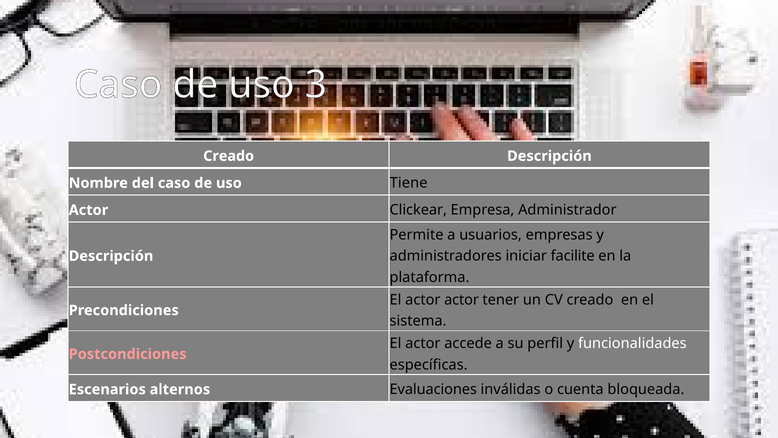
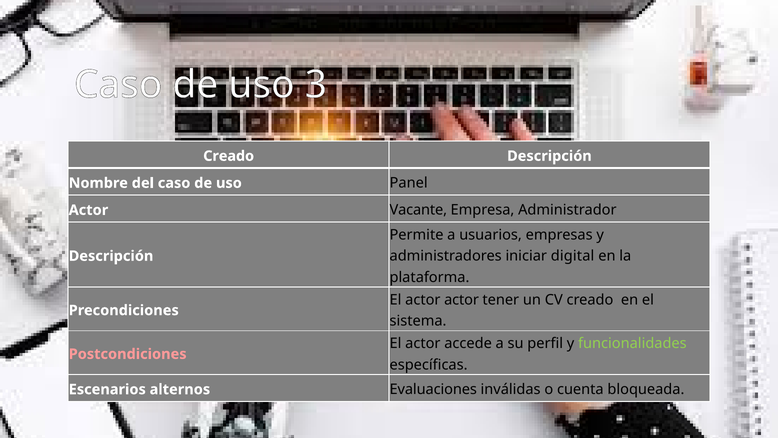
Tiene: Tiene -> Panel
Clickear: Clickear -> Vacante
facilite: facilite -> digital
funcionalidades colour: white -> light green
